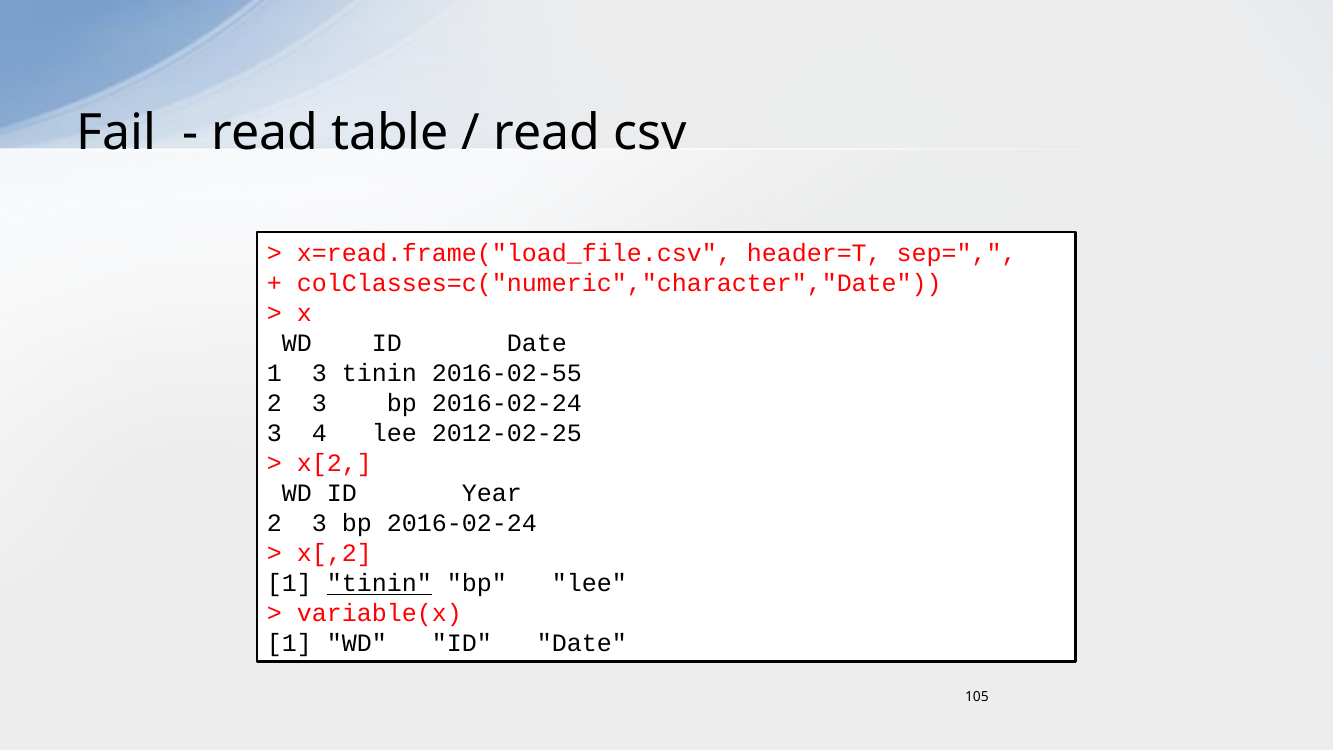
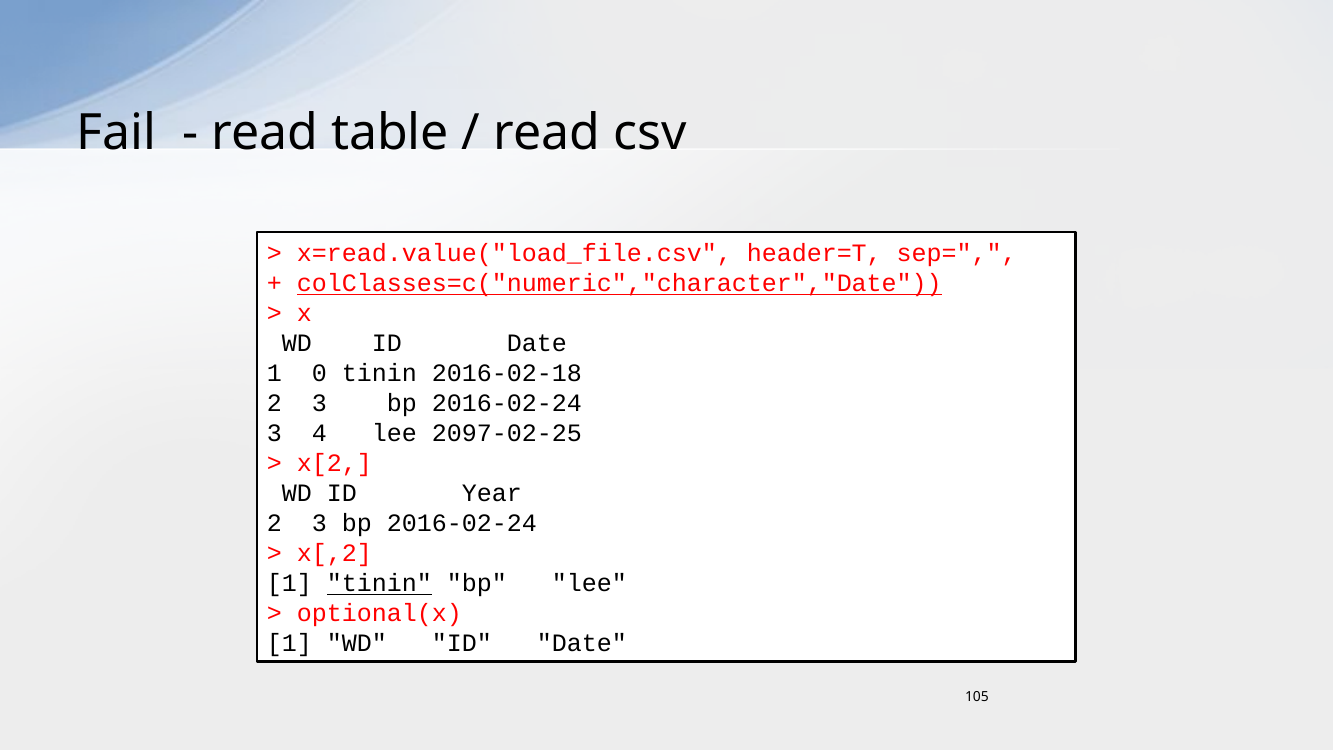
x=read.frame("load_file.csv: x=read.frame("load_file.csv -> x=read.value("load_file.csv
colClasses=c("numeric","character","Date underline: none -> present
1 3: 3 -> 0
2016-02-55: 2016-02-55 -> 2016-02-18
2012-02-25: 2012-02-25 -> 2097-02-25
variable(x: variable(x -> optional(x
